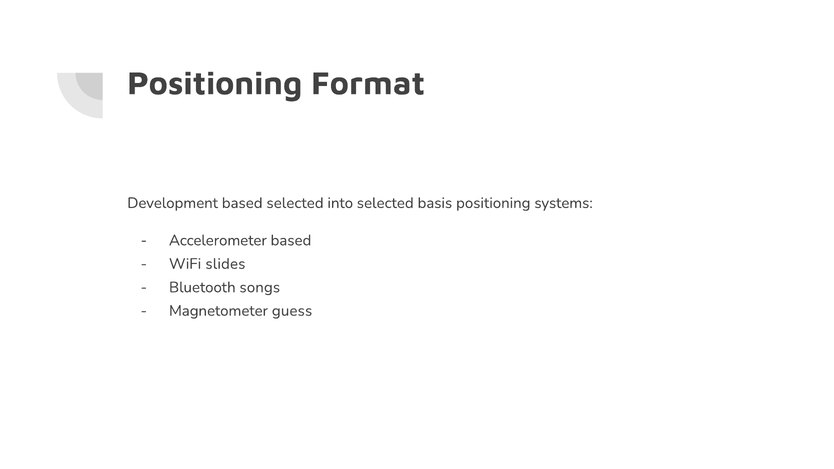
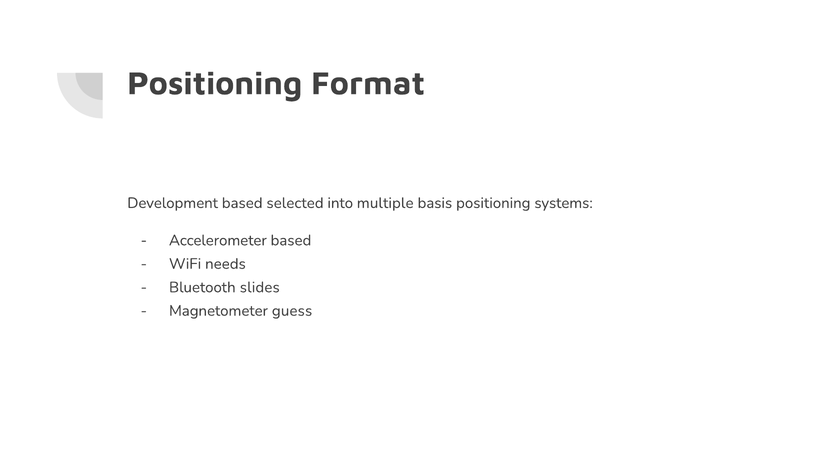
into selected: selected -> multiple
slides: slides -> needs
songs: songs -> slides
